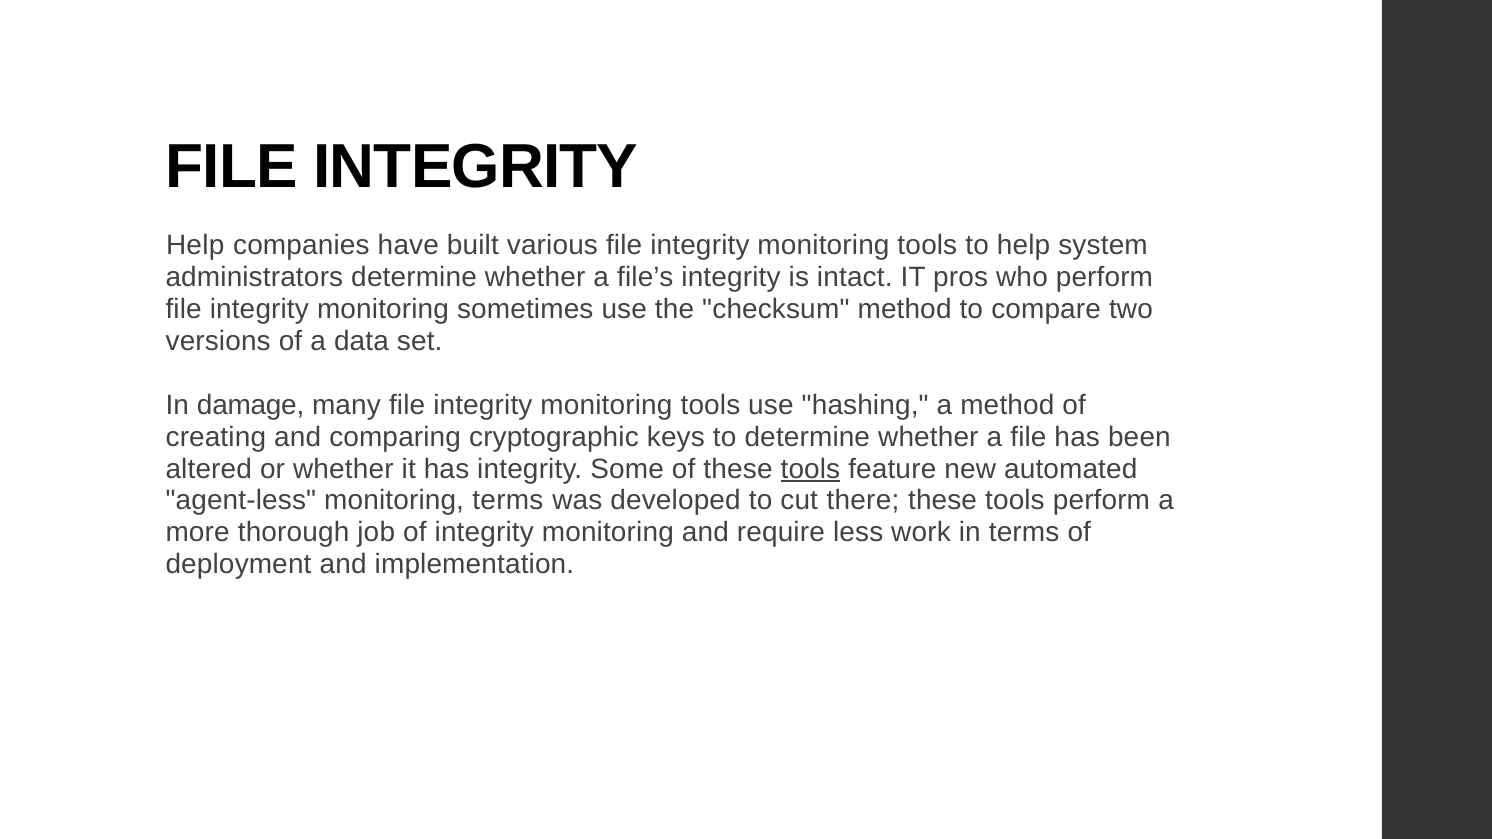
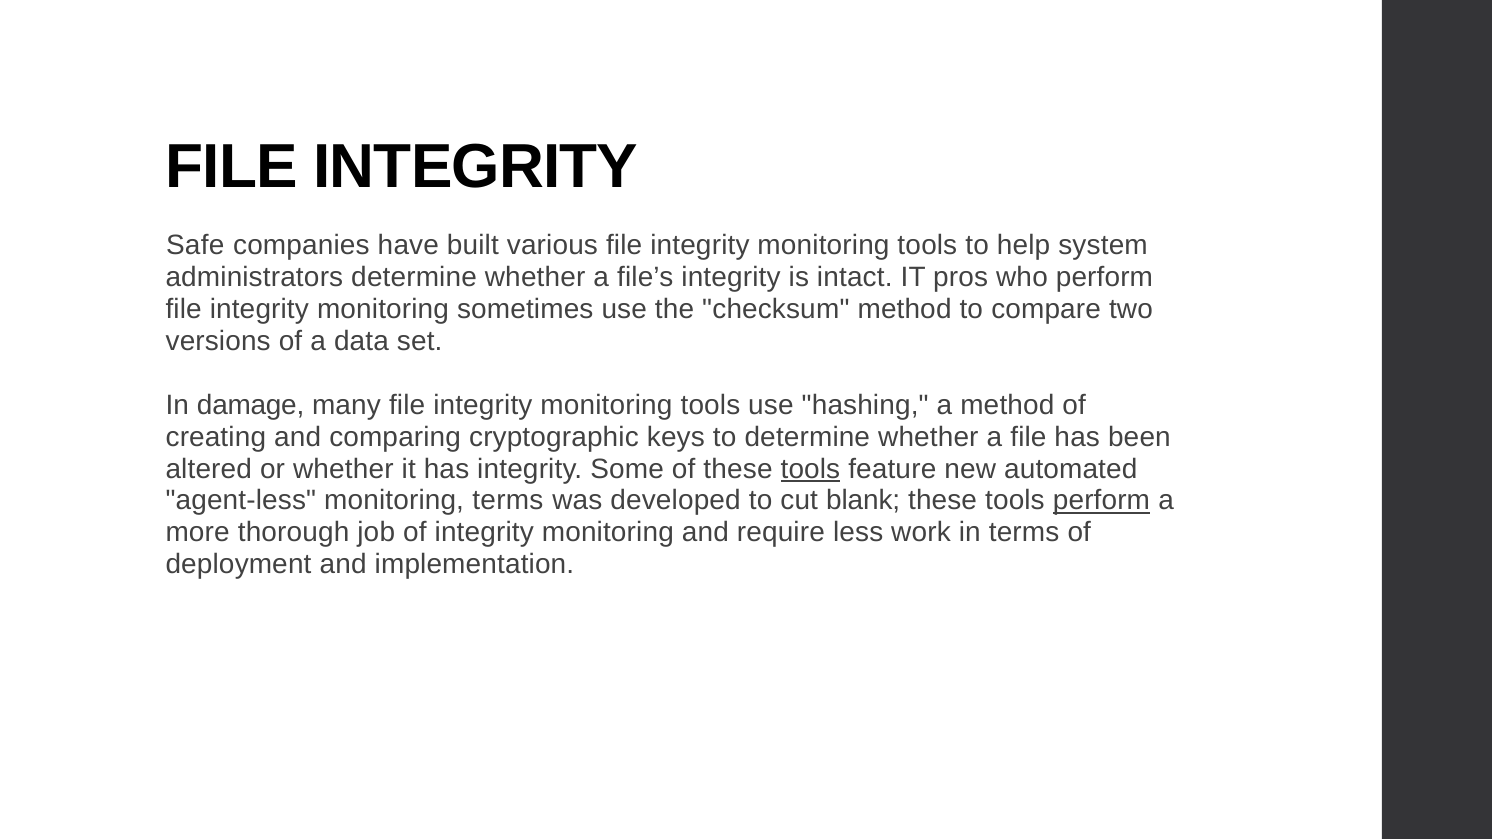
Help at (195, 246): Help -> Safe
there: there -> blank
perform at (1101, 501) underline: none -> present
